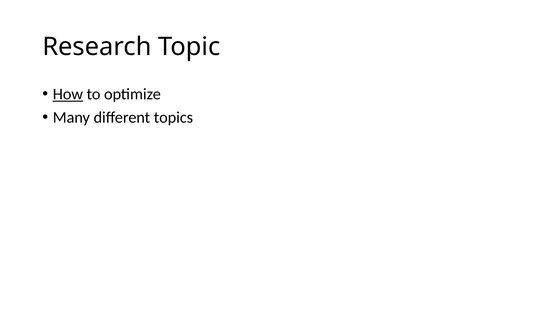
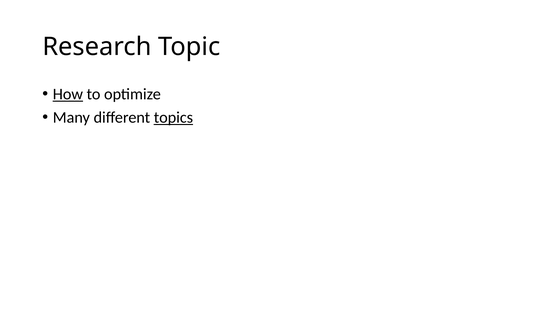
topics underline: none -> present
